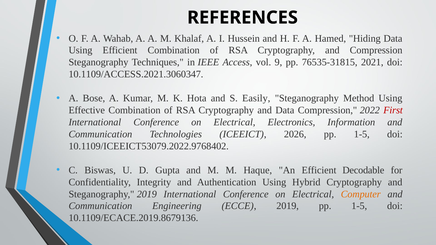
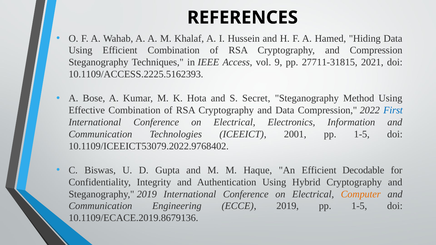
76535-31815: 76535-31815 -> 27711-31815
10.1109/ACCESS.2021.3060347: 10.1109/ACCESS.2021.3060347 -> 10.1109/ACCESS.2225.5162393
Easily: Easily -> Secret
First colour: red -> blue
2026: 2026 -> 2001
